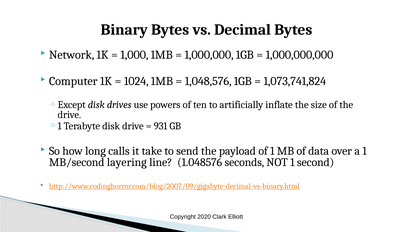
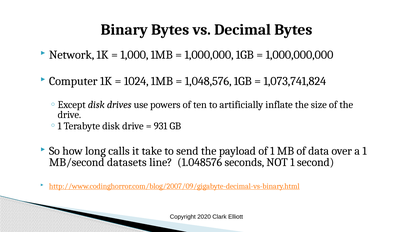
layering: layering -> datasets
